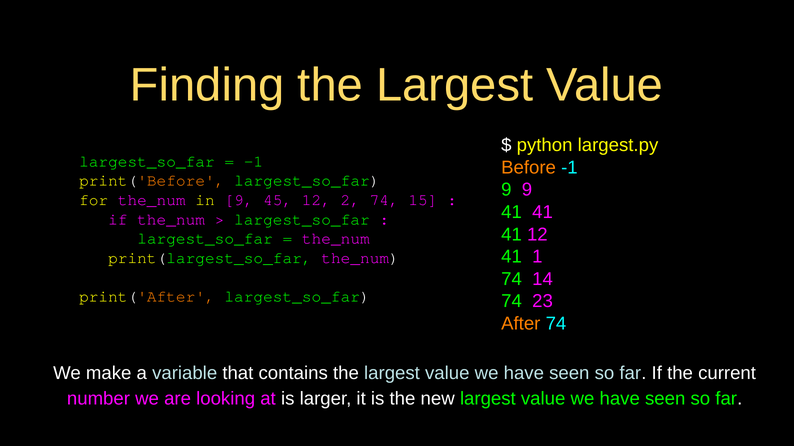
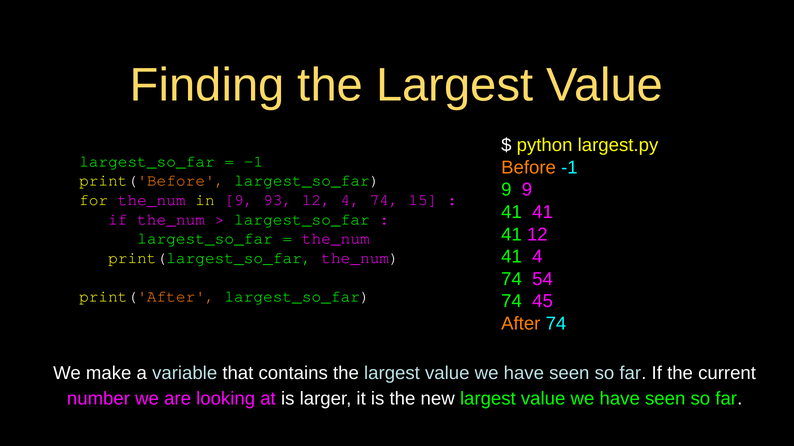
45: 45 -> 93
12 2: 2 -> 4
41 1: 1 -> 4
14: 14 -> 54
23: 23 -> 45
